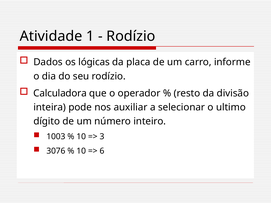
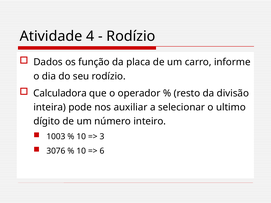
1: 1 -> 4
lógicas: lógicas -> função
